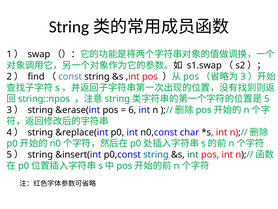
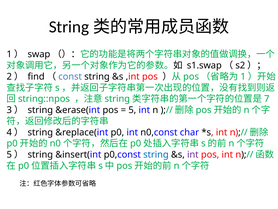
3 at (243, 76): 3 -> 1
5 at (267, 99): 5 -> 7
6 at (132, 110): 6 -> 5
int at (193, 154) colour: green -> purple
